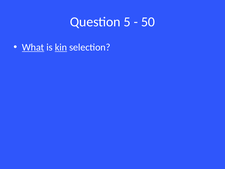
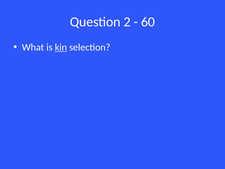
5: 5 -> 2
50: 50 -> 60
What underline: present -> none
